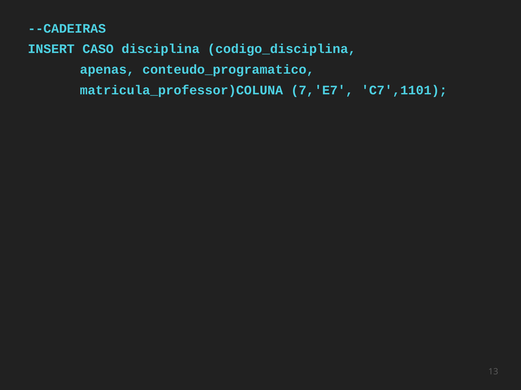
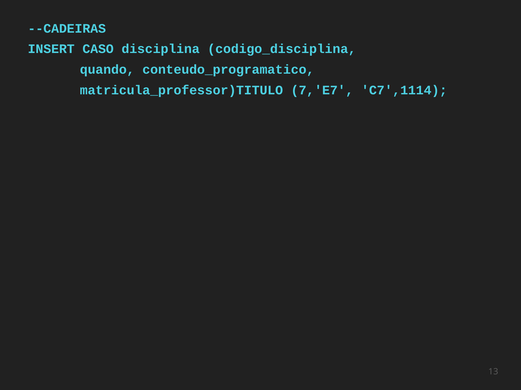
apenas: apenas -> quando
matricula_professor)COLUNA: matricula_professor)COLUNA -> matricula_professor)TITULO
C7',1101: C7',1101 -> C7',1114
